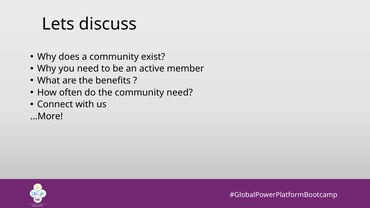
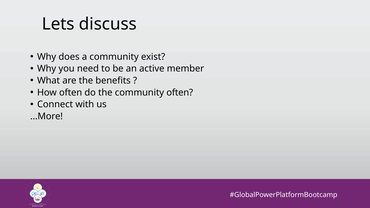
community need: need -> often
